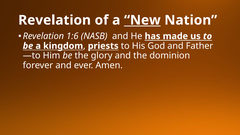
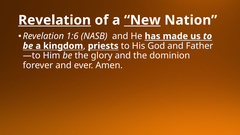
Revelation at (55, 20) underline: none -> present
